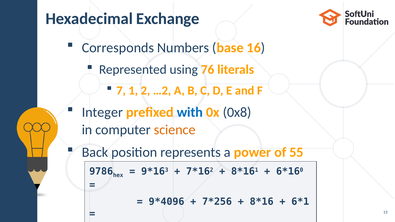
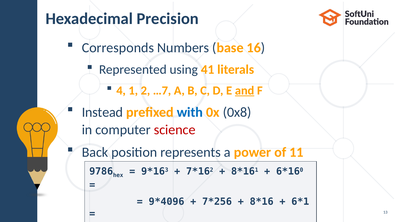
Exchange: Exchange -> Precision
76: 76 -> 41
7: 7 -> 4
…2: …2 -> …7
and underline: none -> present
Integer: Integer -> Instead
science colour: orange -> red
55: 55 -> 11
